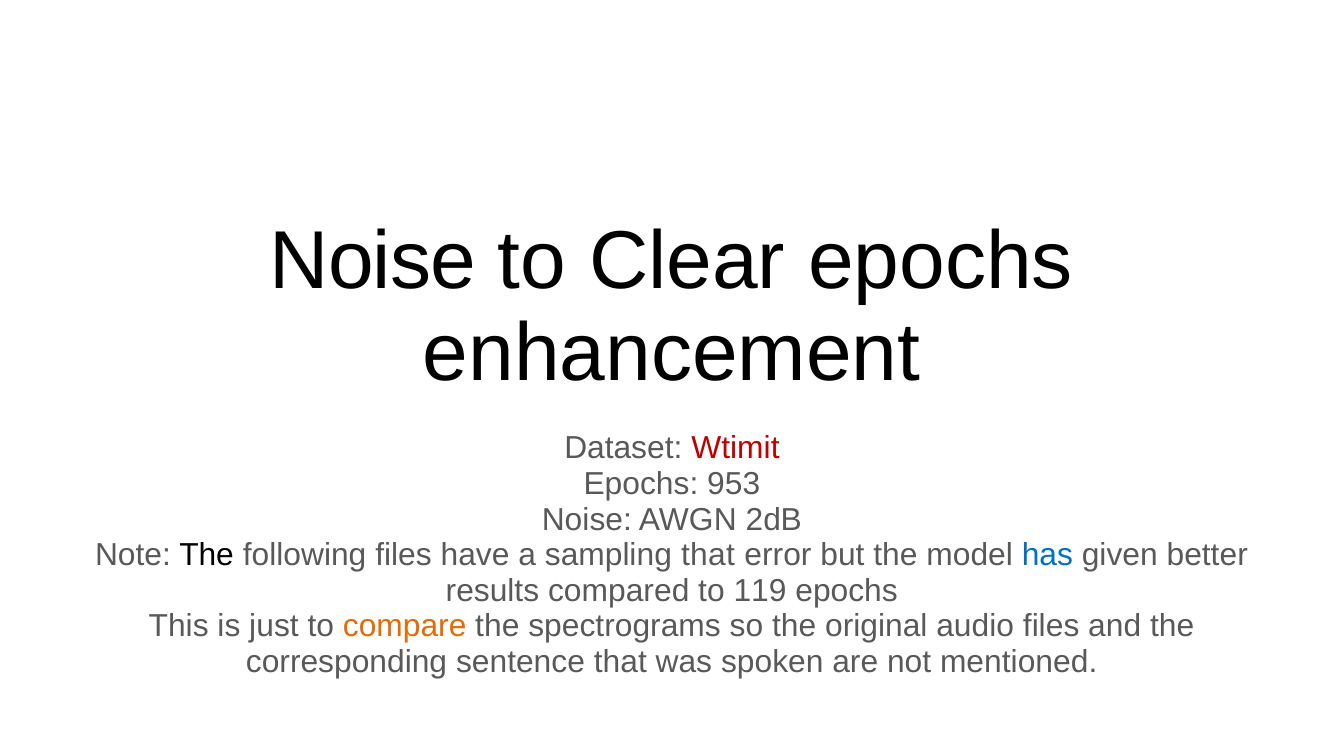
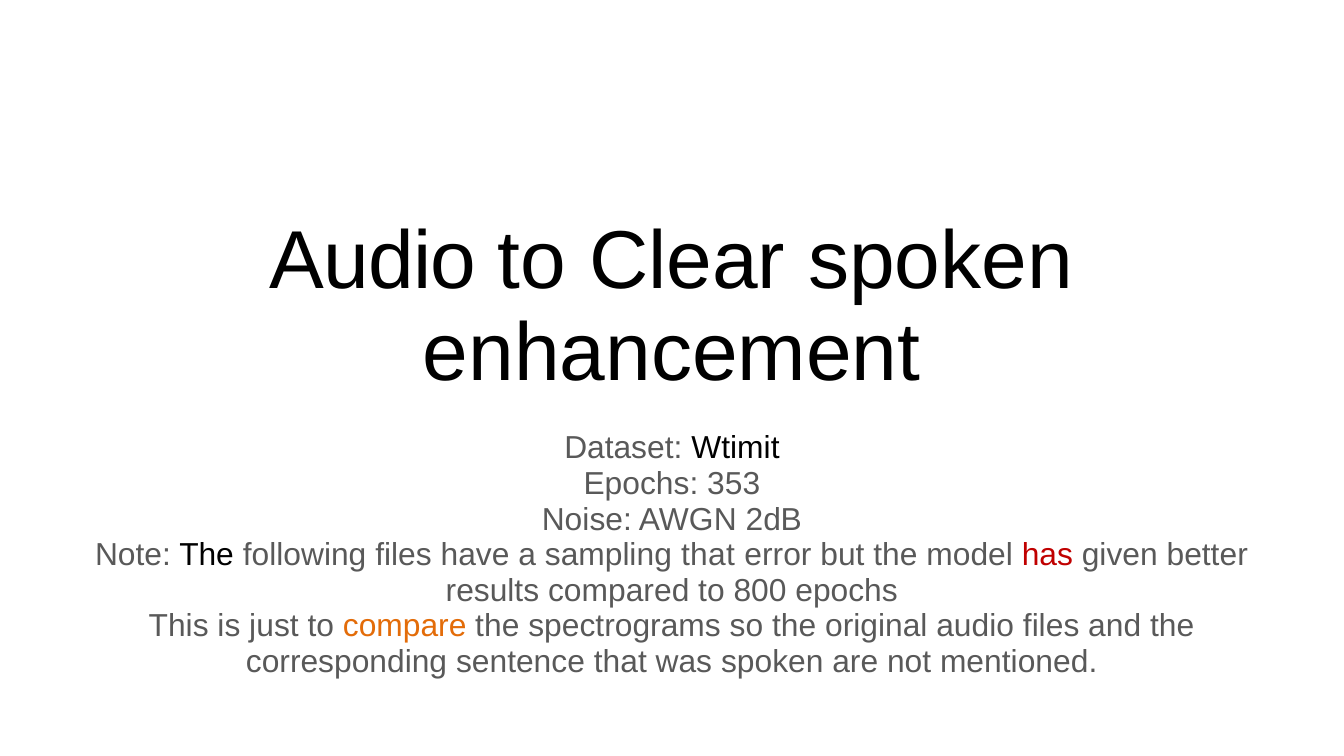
Noise at (373, 261): Noise -> Audio
Clear epochs: epochs -> spoken
Wtimit colour: red -> black
953: 953 -> 353
has colour: blue -> red
119: 119 -> 800
